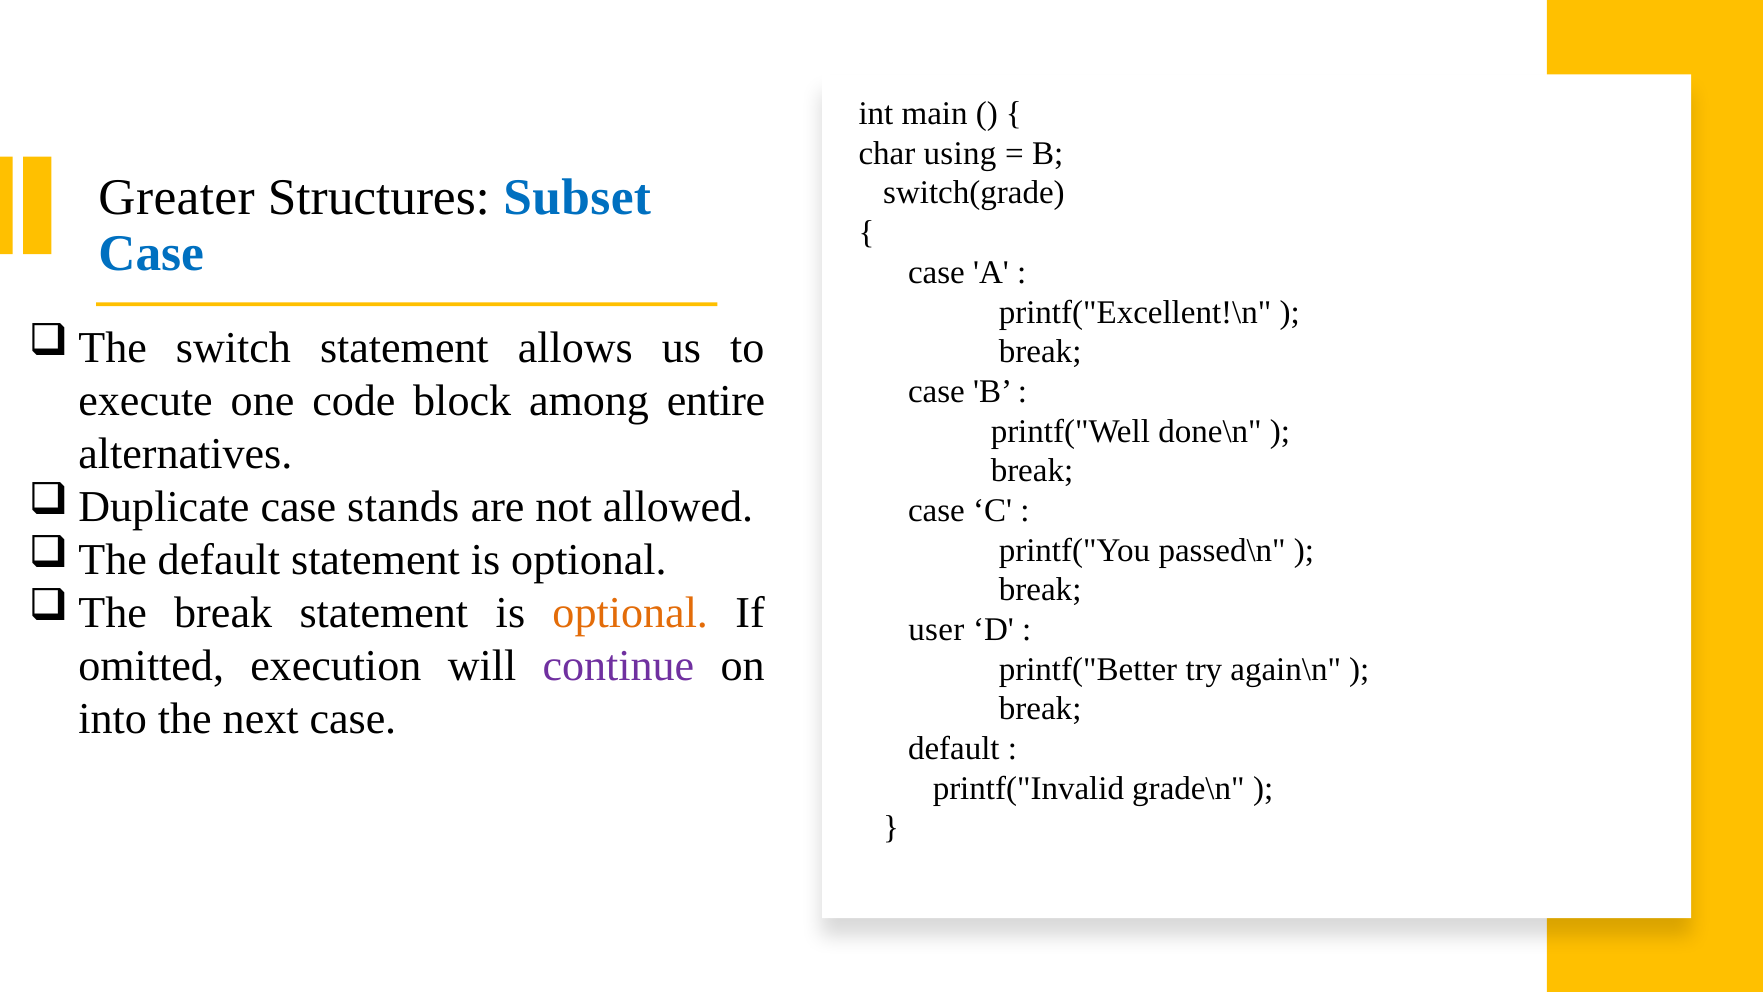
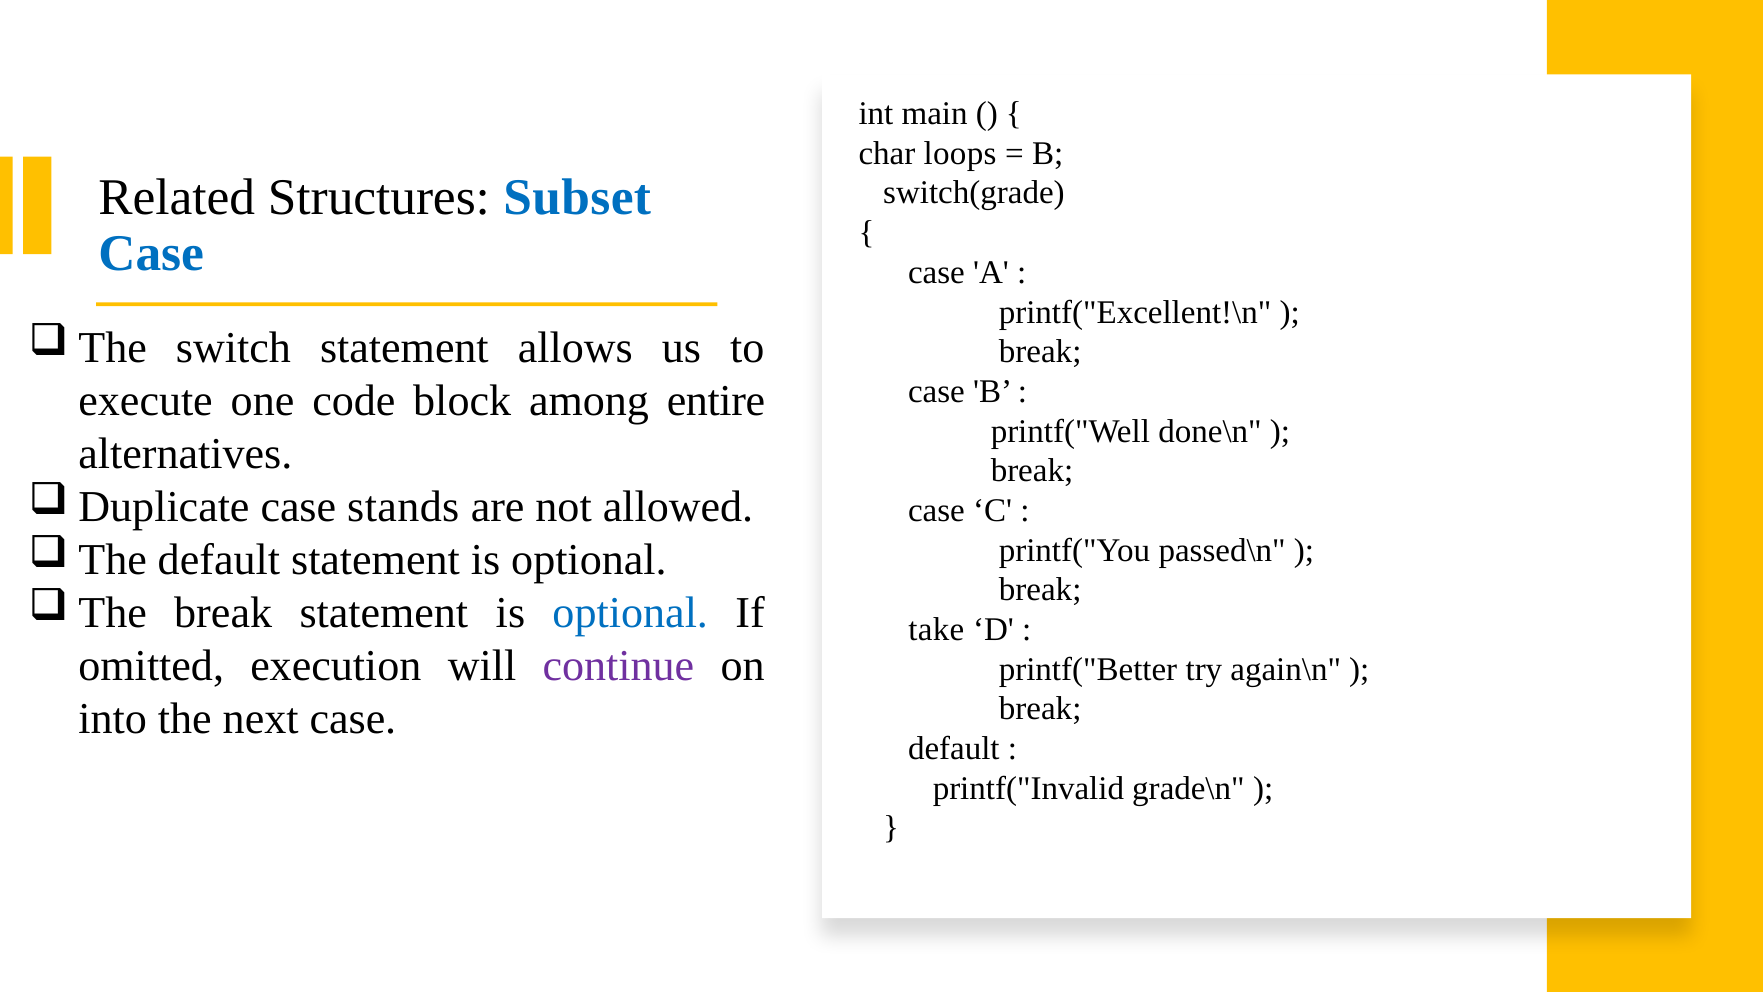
using: using -> loops
Greater: Greater -> Related
optional at (630, 613) colour: orange -> blue
user: user -> take
